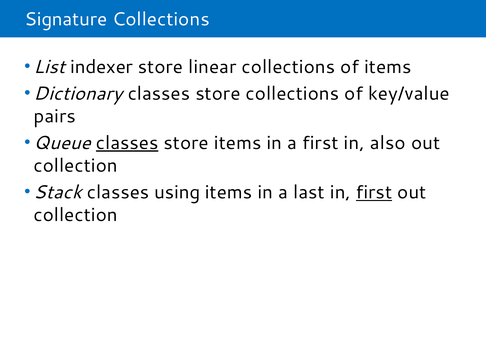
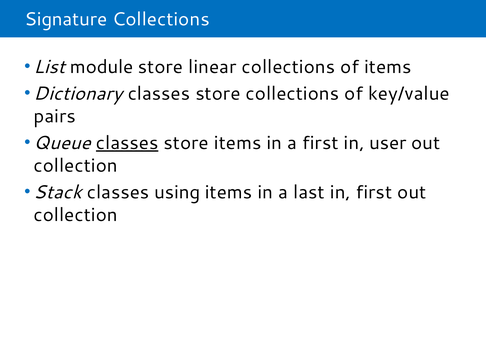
indexer: indexer -> module
also: also -> user
first at (374, 193) underline: present -> none
